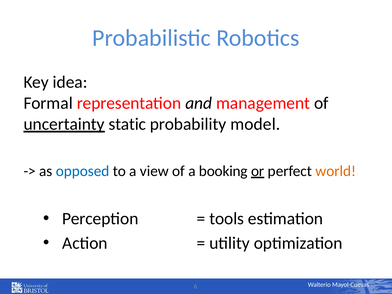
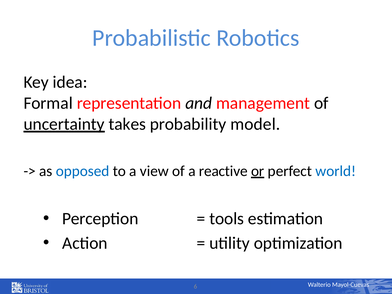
static: static -> takes
booking: booking -> reactive
world colour: orange -> blue
